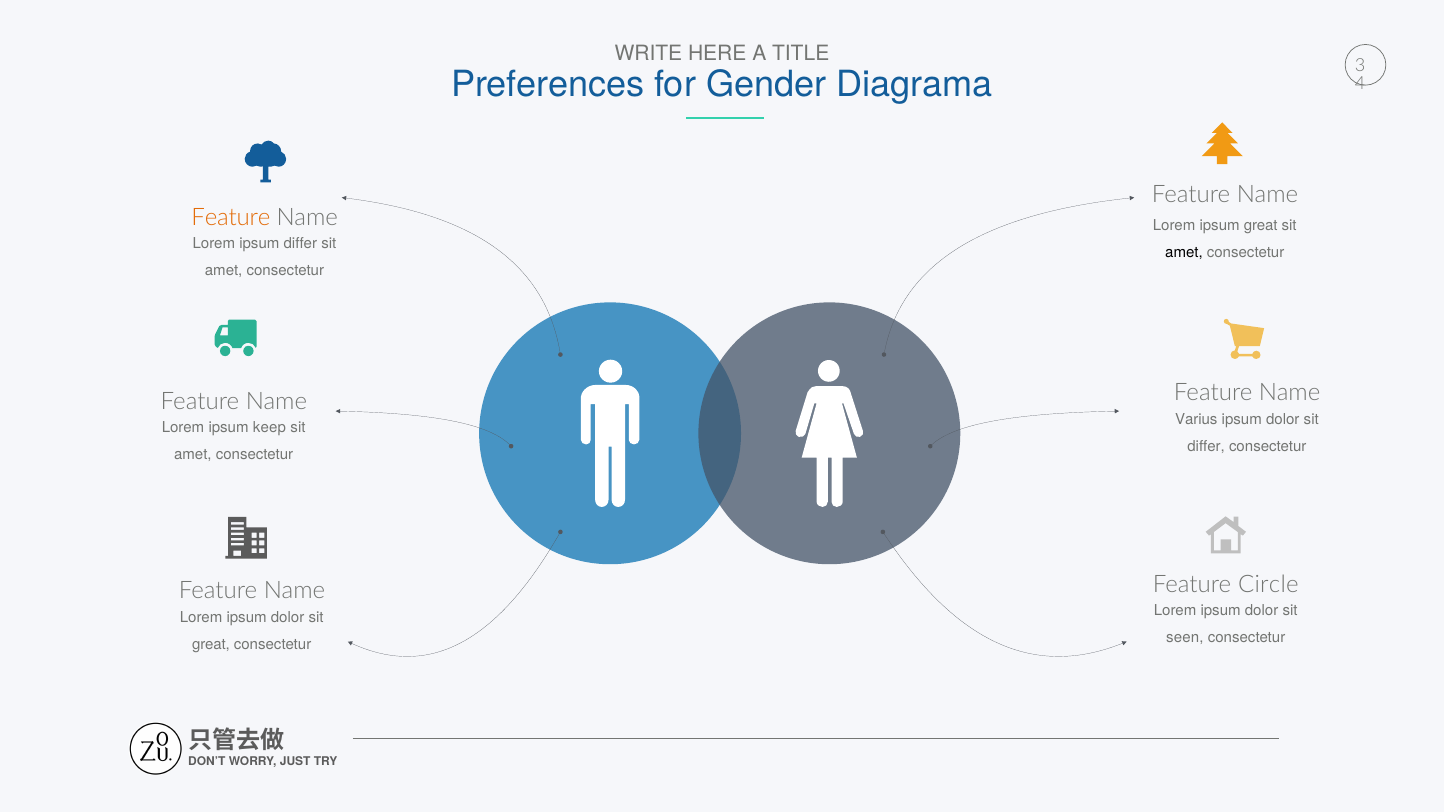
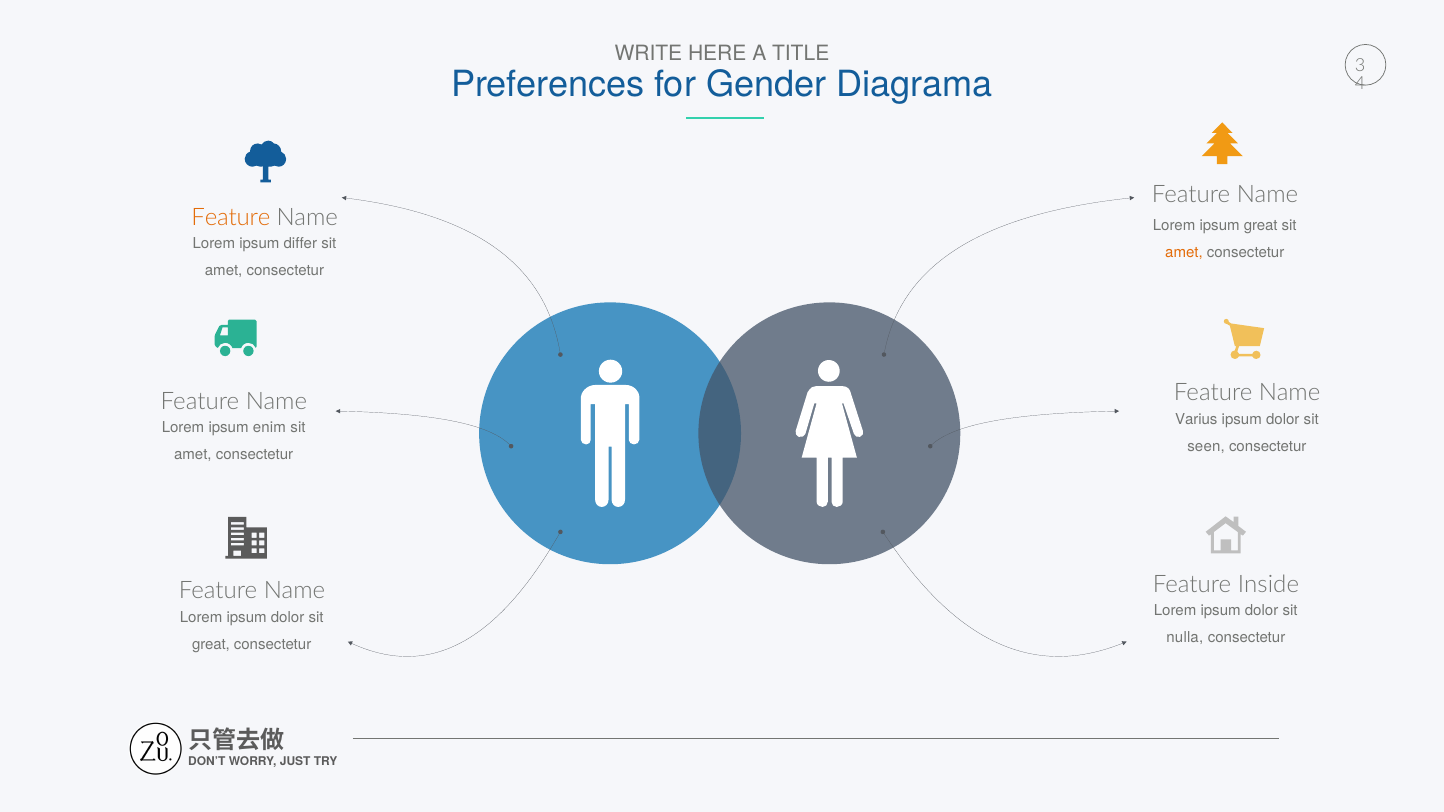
amet at (1184, 252) colour: black -> orange
keep: keep -> enim
differ at (1206, 447): differ -> seen
Circle: Circle -> Inside
seen: seen -> nulla
